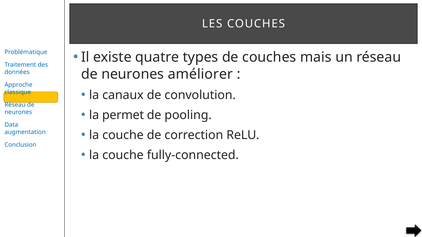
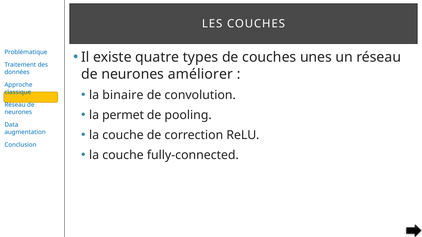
mais: mais -> unes
canaux: canaux -> binaire
